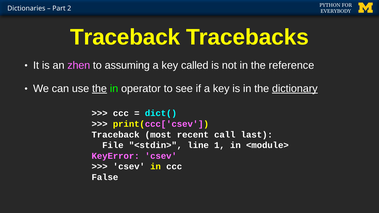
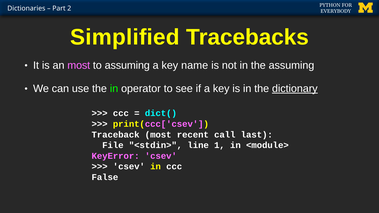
Traceback at (125, 37): Traceback -> Simplified
an zhen: zhen -> most
called: called -> name
the reference: reference -> assuming
the at (99, 89) underline: present -> none
